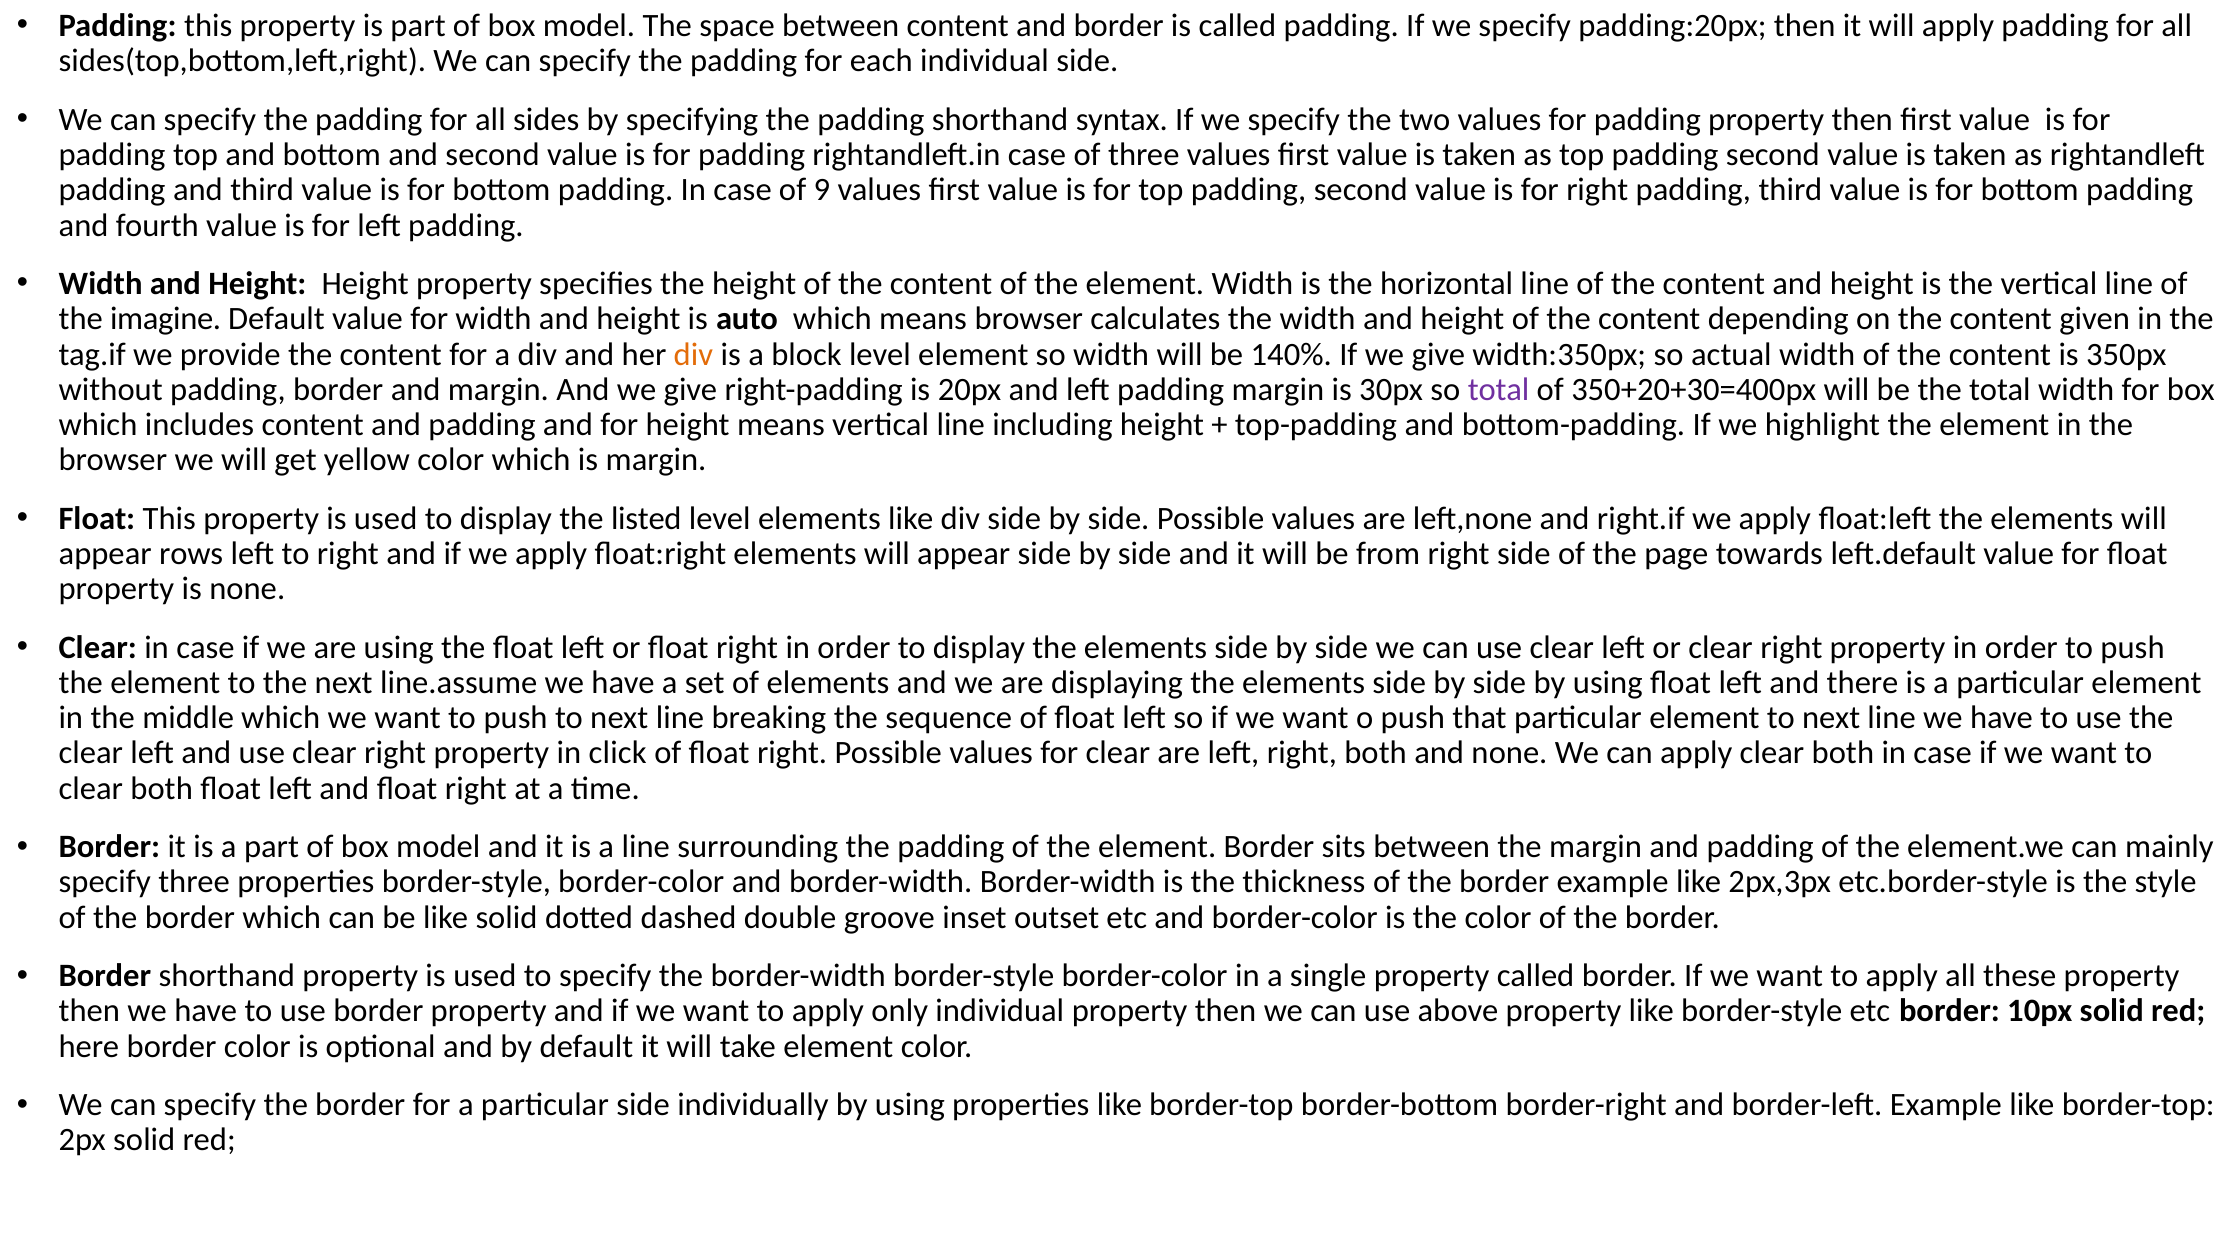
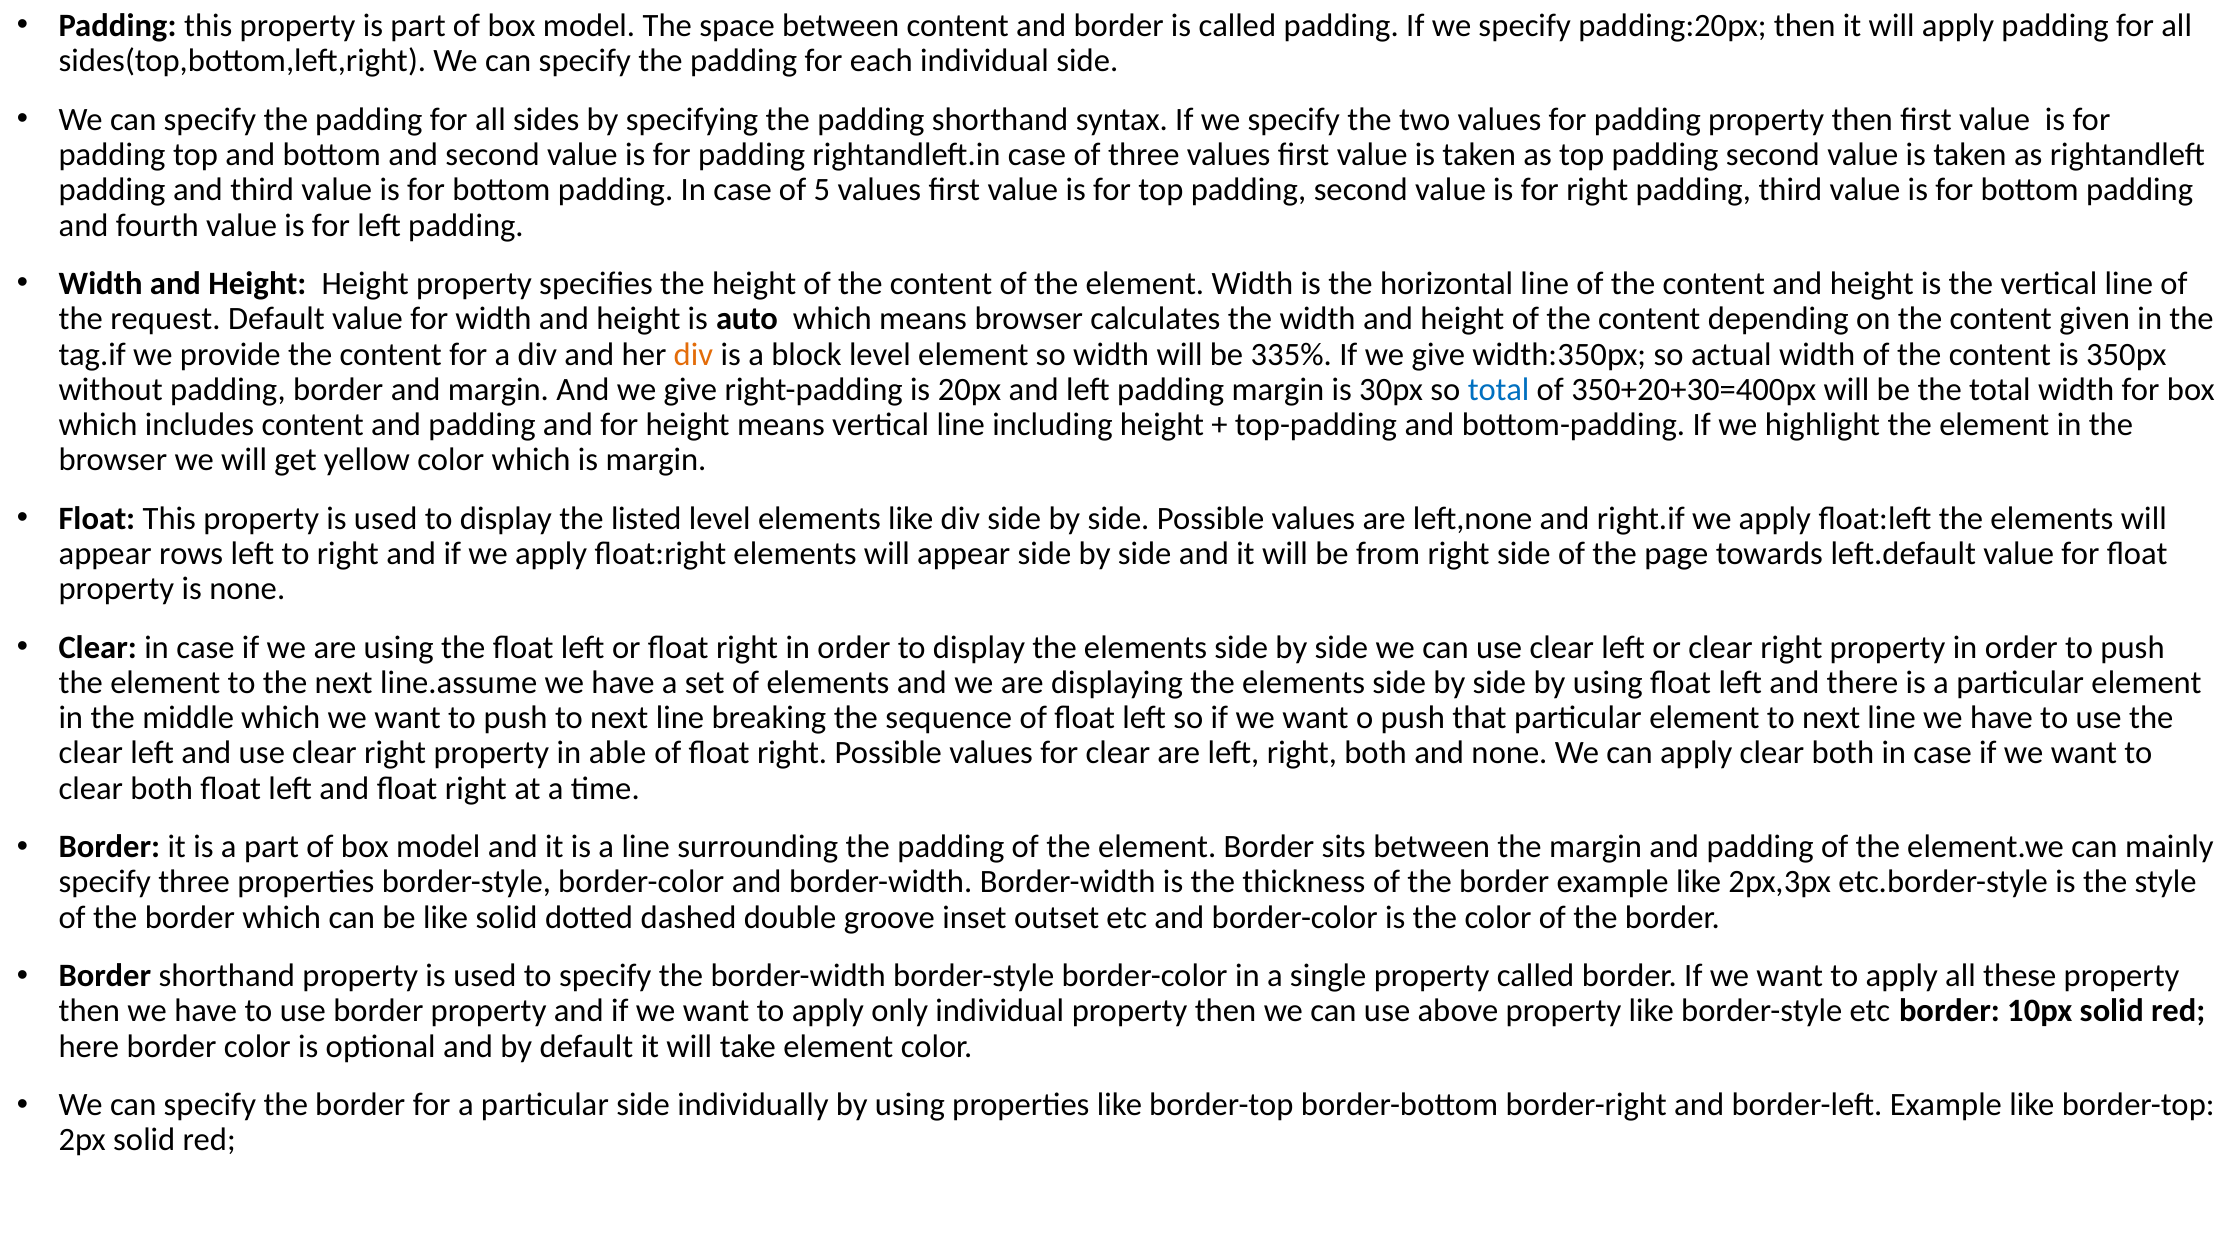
9: 9 -> 5
imagine: imagine -> request
140%: 140% -> 335%
total at (1499, 390) colour: purple -> blue
click: click -> able
